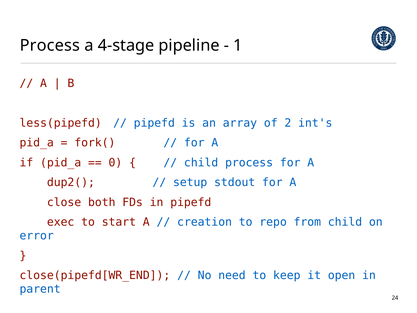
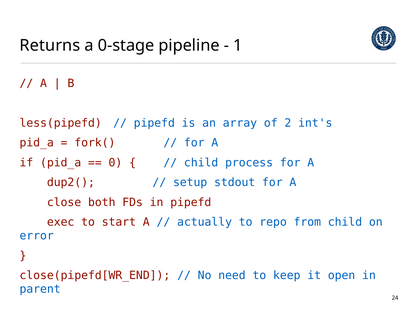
Process at (50, 46): Process -> Returns
4-stage: 4-stage -> 0-stage
creation: creation -> actually
